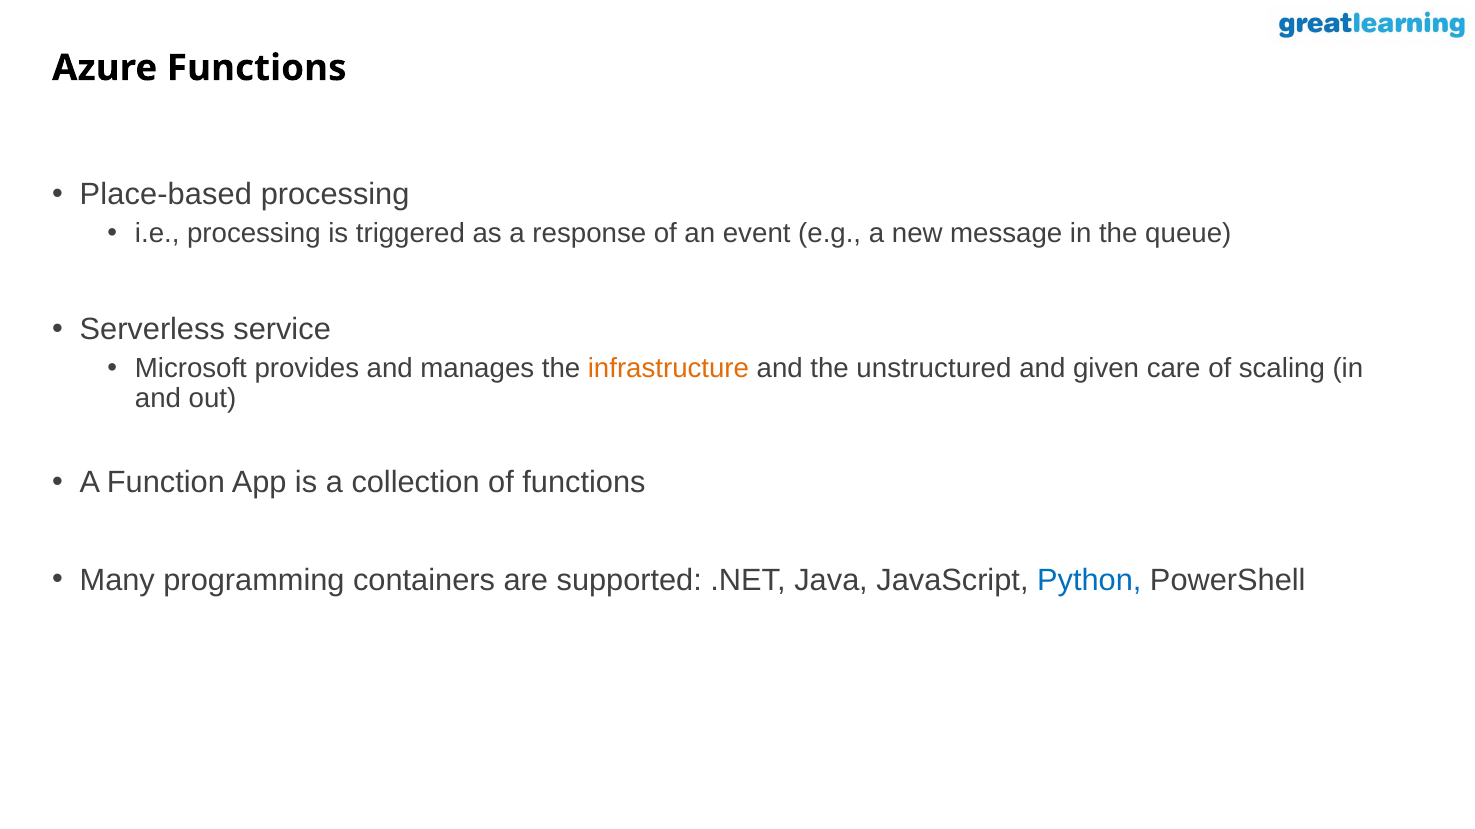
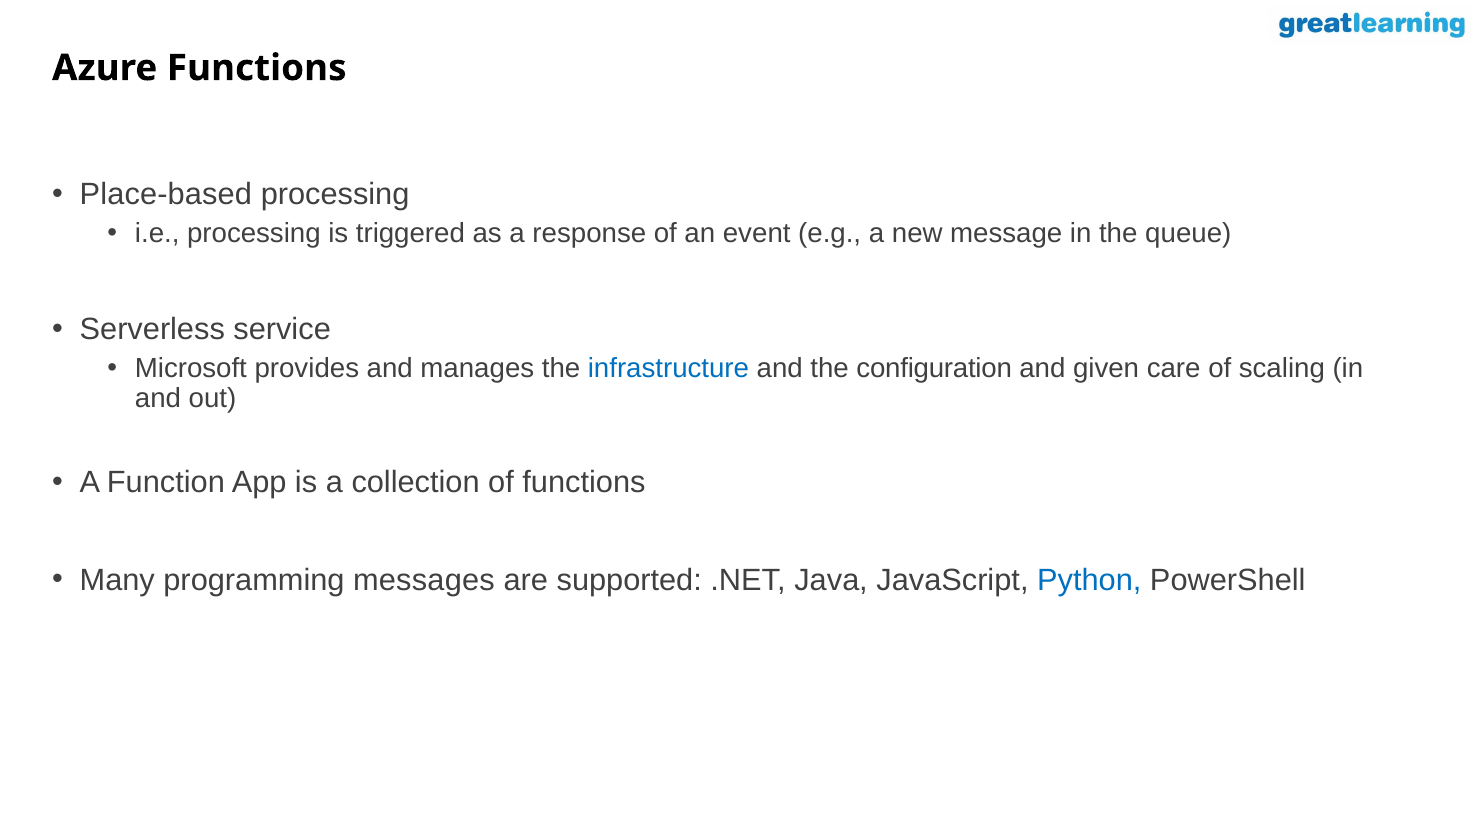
infrastructure colour: orange -> blue
unstructured: unstructured -> configuration
containers: containers -> messages
